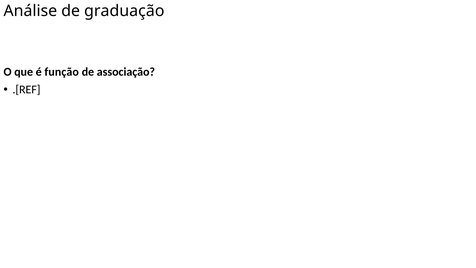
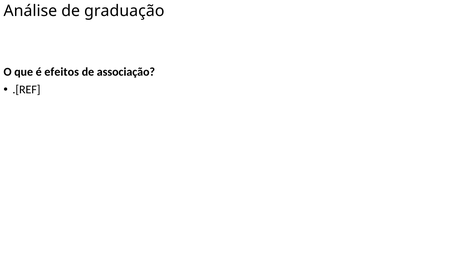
função: função -> efeitos
